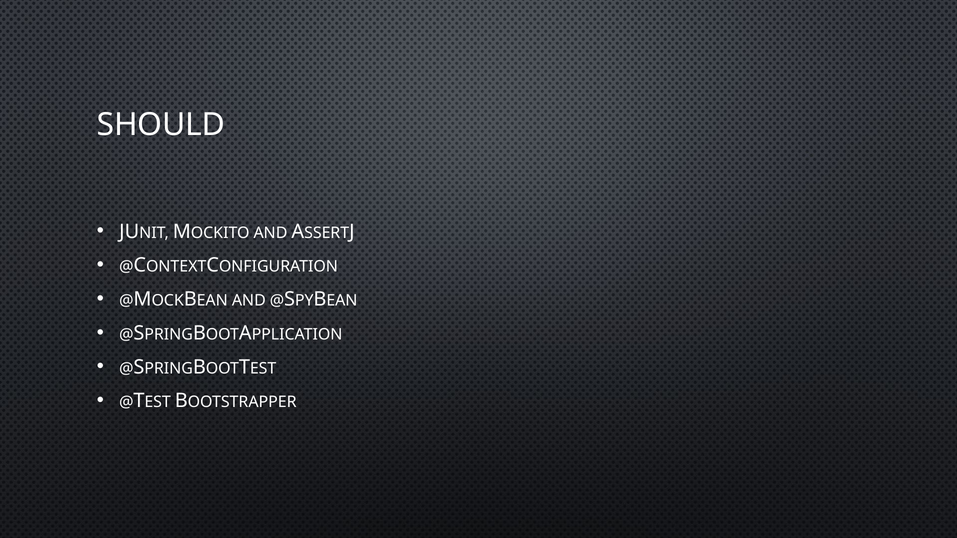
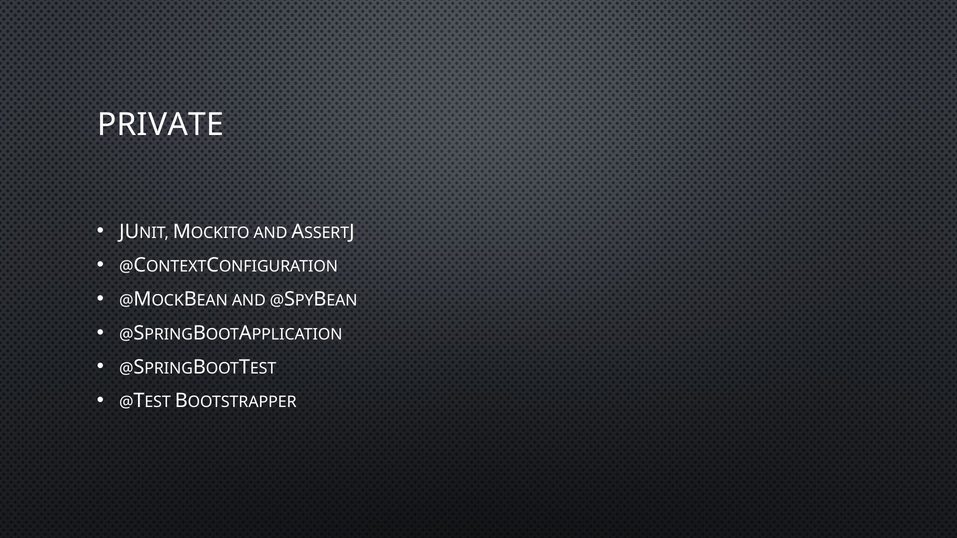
SHOULD: SHOULD -> PRIVATE
